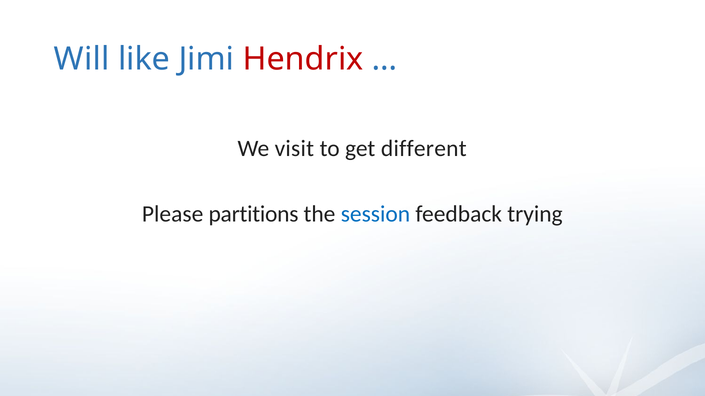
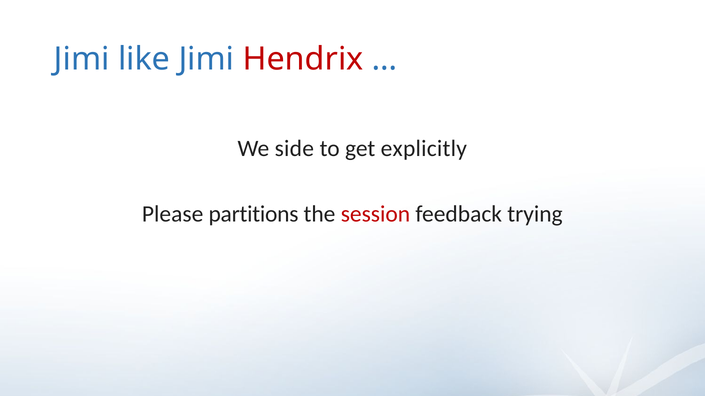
Will at (82, 59): Will -> Jimi
visit: visit -> side
different: different -> explicitly
session colour: blue -> red
